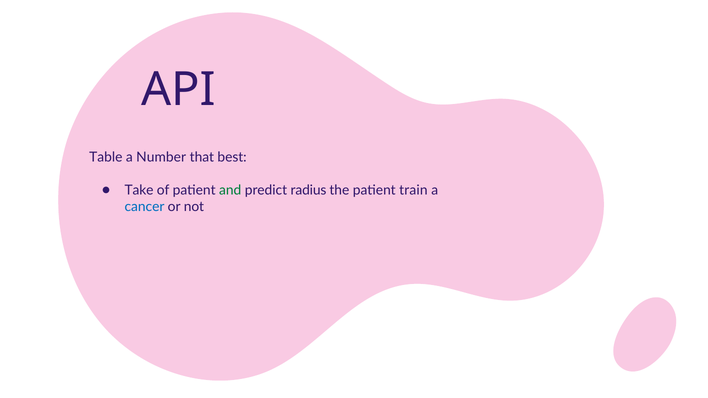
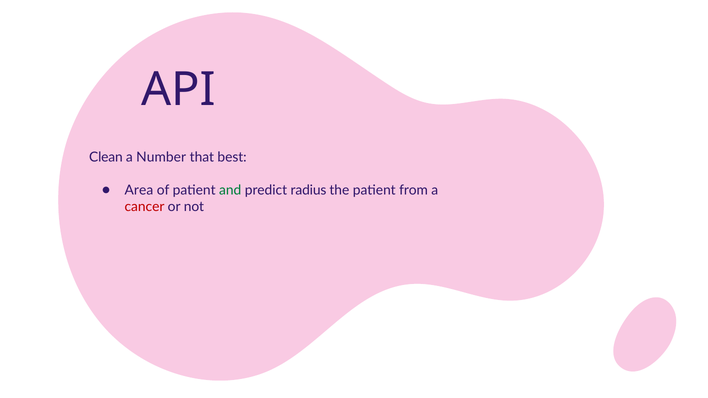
Table: Table -> Clean
Take: Take -> Area
train: train -> from
cancer colour: blue -> red
